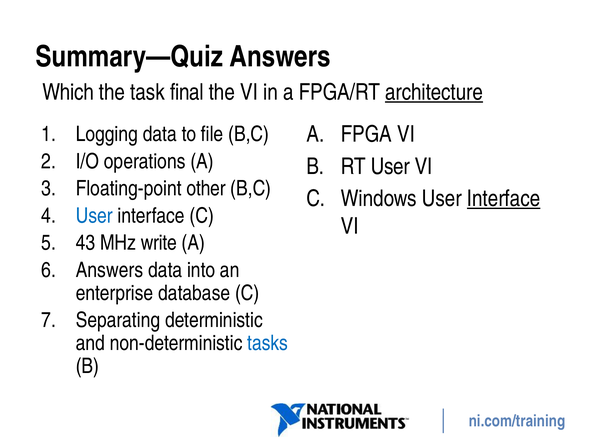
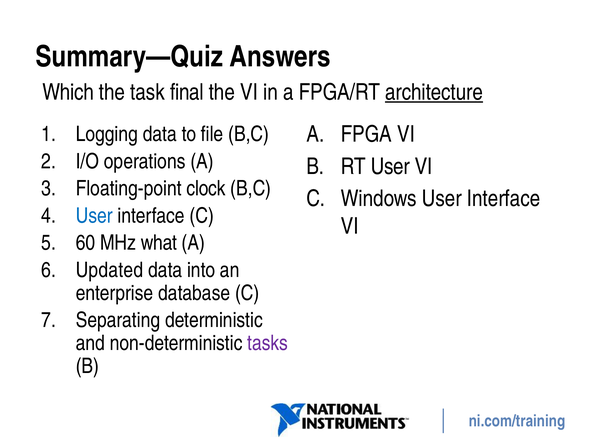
other: other -> clock
Interface at (504, 199) underline: present -> none
43: 43 -> 60
write: write -> what
Answers at (109, 270): Answers -> Updated
tasks colour: blue -> purple
